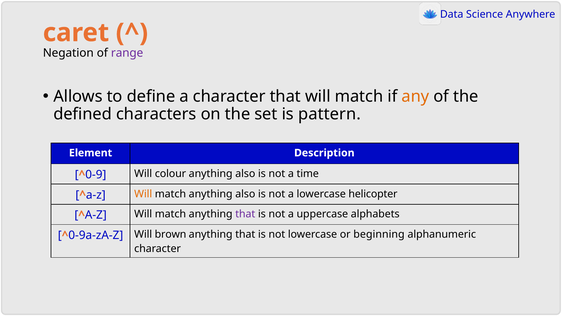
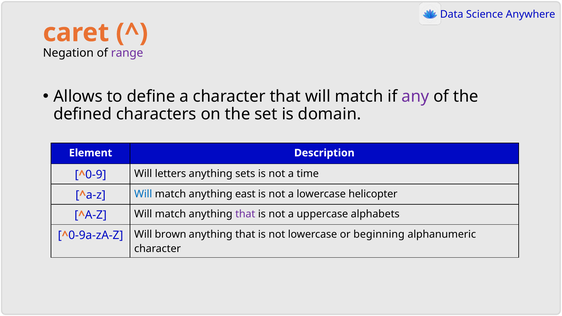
any colour: orange -> purple
pattern: pattern -> domain
colour: colour -> letters
also at (245, 174): also -> sets
Will at (143, 194) colour: orange -> blue
match anything also: also -> east
